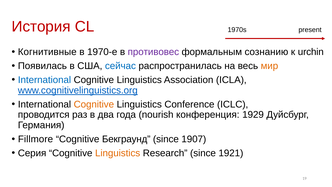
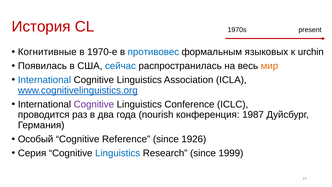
противовес colour: purple -> blue
сознанию: сознанию -> языковых
Cognitive at (94, 104) colour: orange -> purple
1929: 1929 -> 1987
Fillmore: Fillmore -> Особый
Бекграунд: Бекграунд -> Reference
1907: 1907 -> 1926
Linguistics at (118, 153) colour: orange -> blue
1921: 1921 -> 1999
